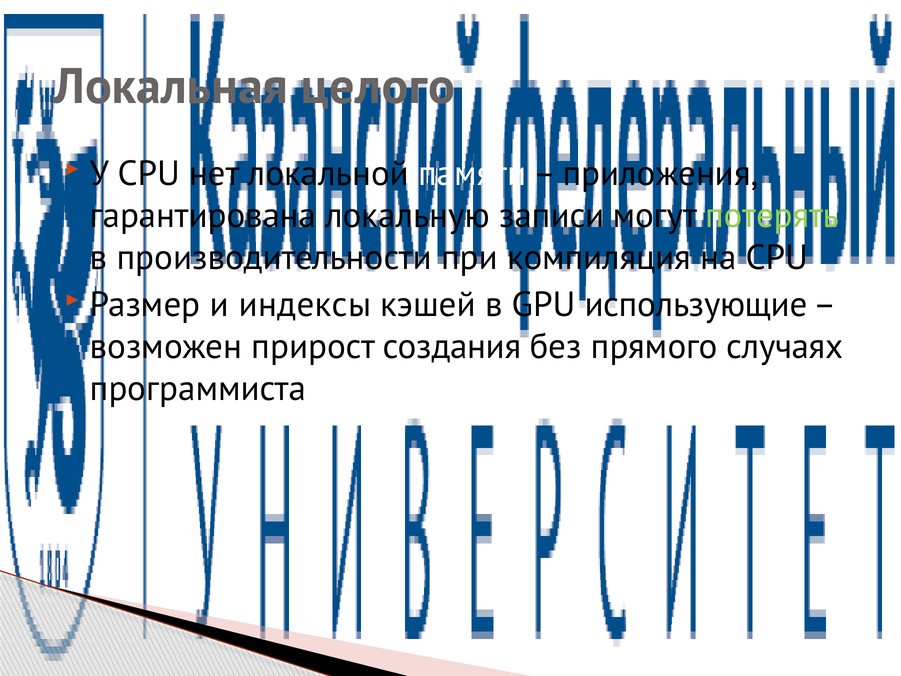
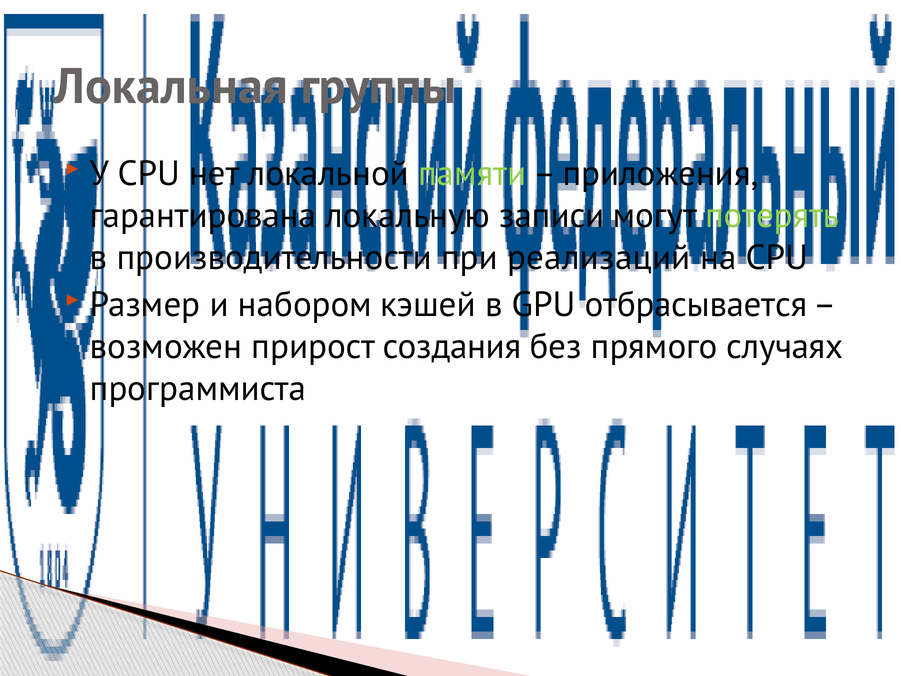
целого: целого -> группы
памяти colour: white -> light green
компиляция: компиляция -> реализаций
индексы: индексы -> набором
использующие: использующие -> отбрасывается
